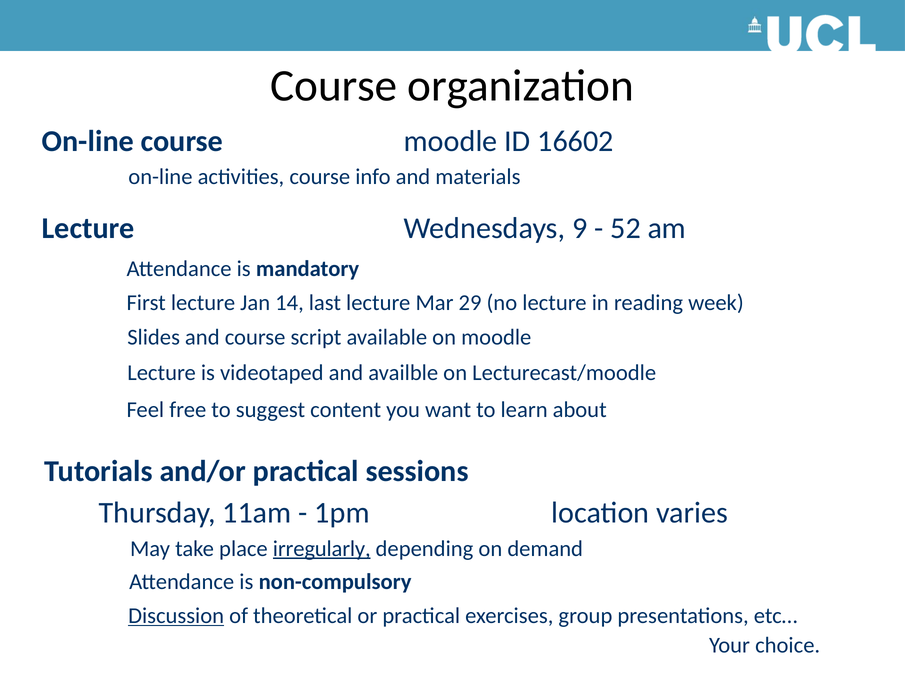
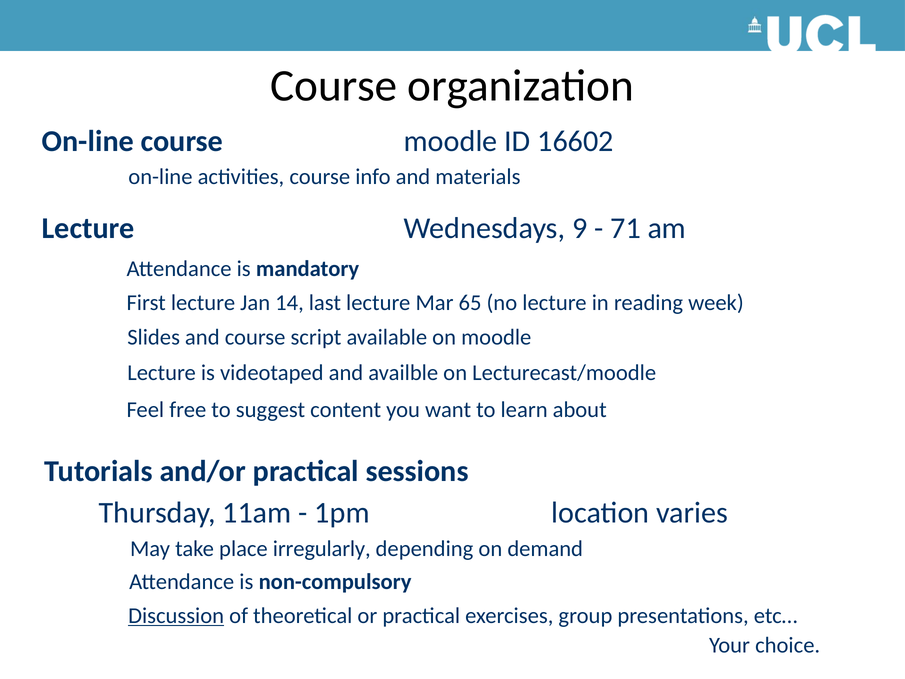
52: 52 -> 71
29: 29 -> 65
irregularly underline: present -> none
